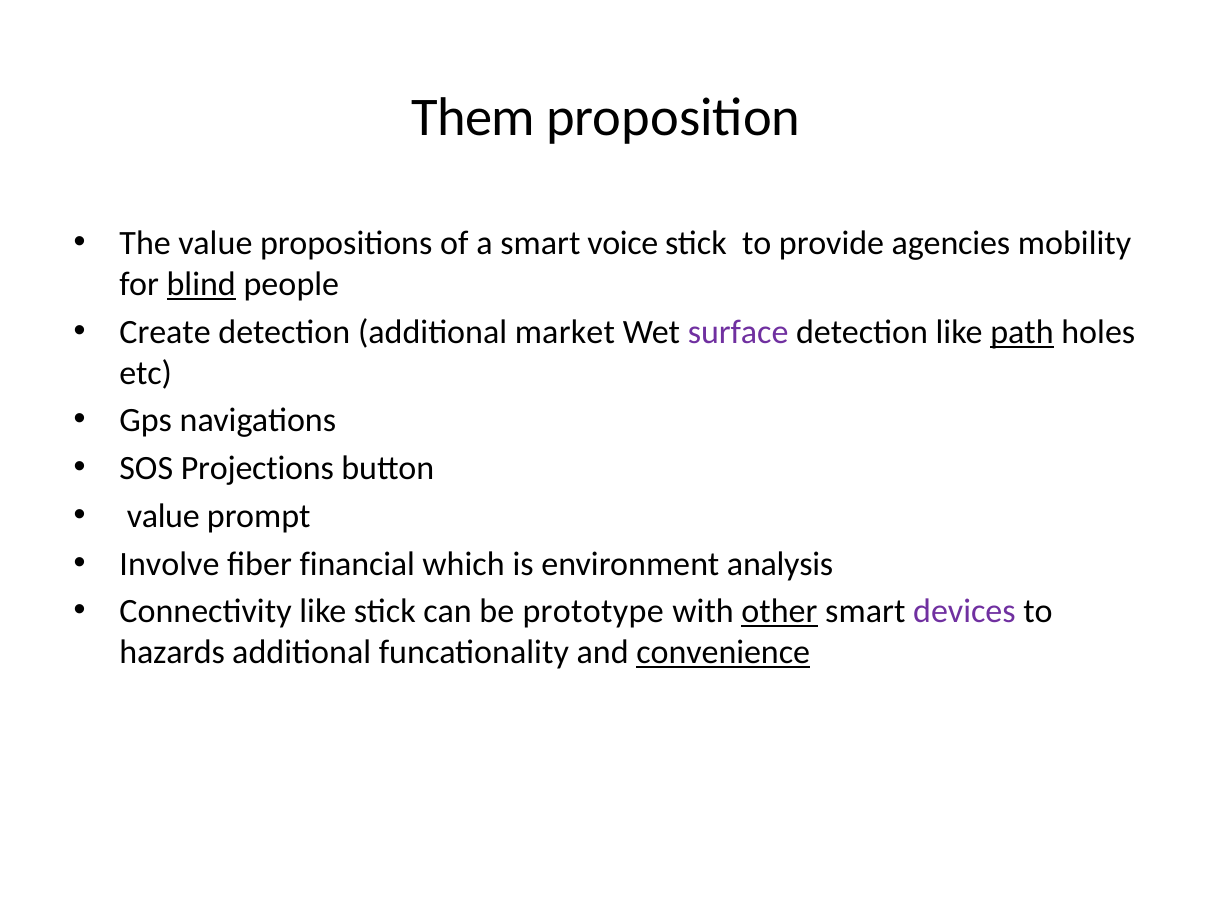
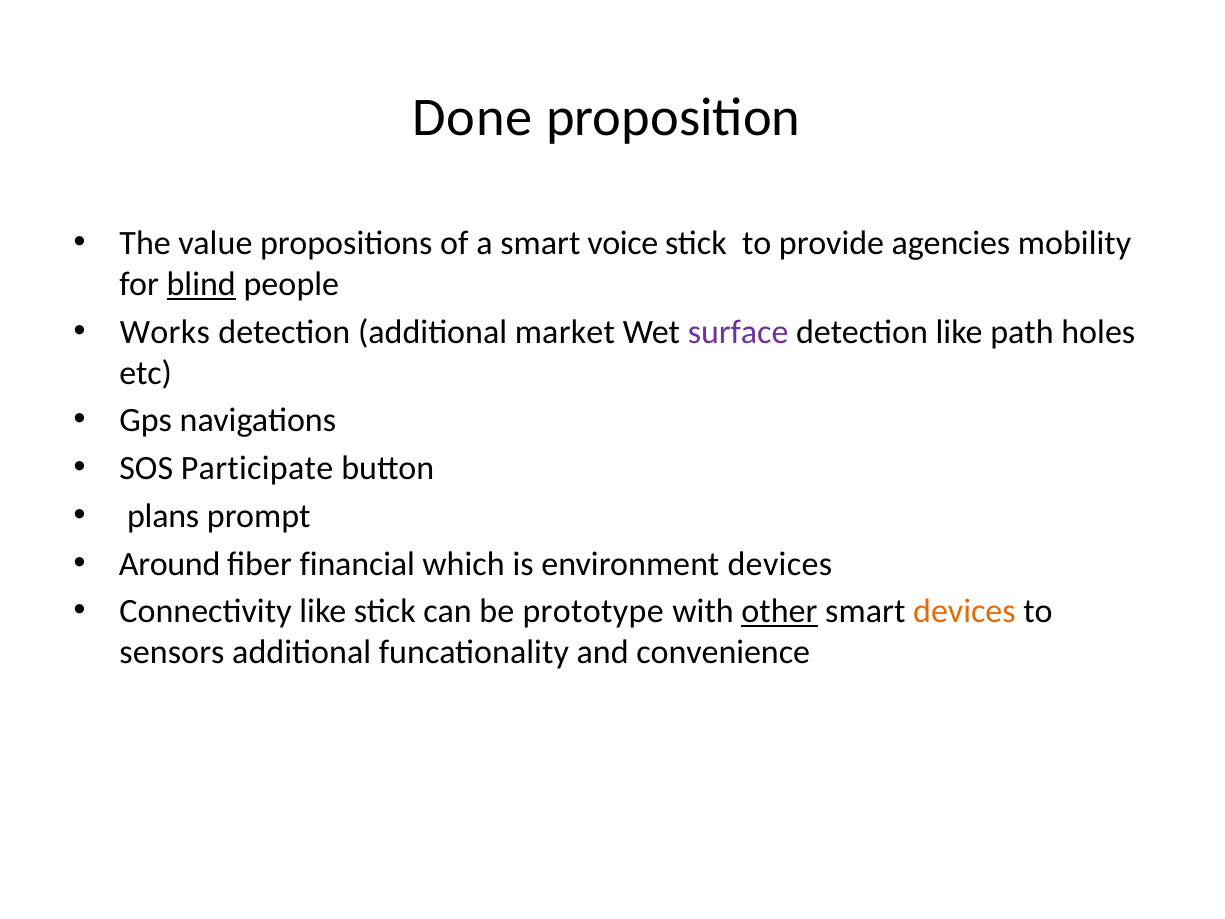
Them: Them -> Done
Create: Create -> Works
path underline: present -> none
Projections: Projections -> Participate
value at (163, 516): value -> plans
Involve: Involve -> Around
environment analysis: analysis -> devices
devices at (964, 611) colour: purple -> orange
hazards: hazards -> sensors
convenience underline: present -> none
